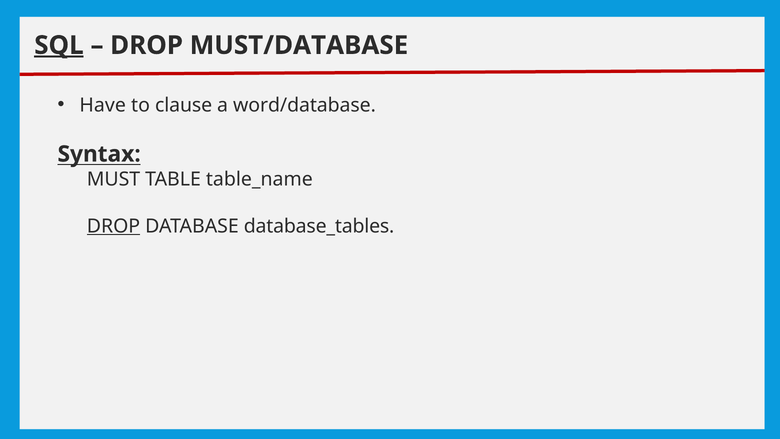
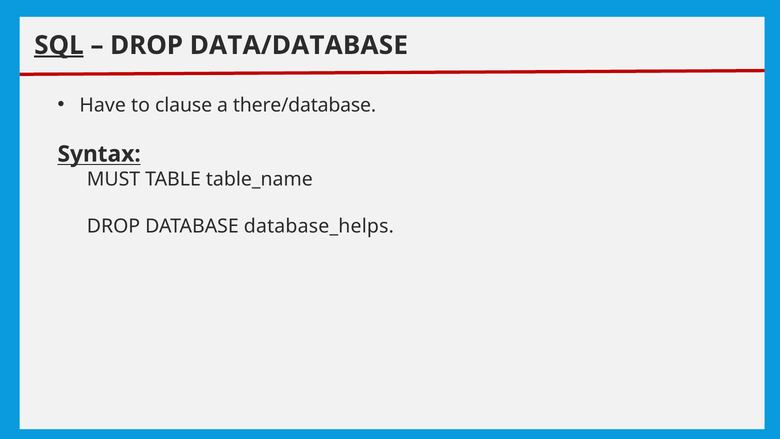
MUST/DATABASE: MUST/DATABASE -> DATA/DATABASE
word/database: word/database -> there/database
DROP at (113, 226) underline: present -> none
database_tables: database_tables -> database_helps
